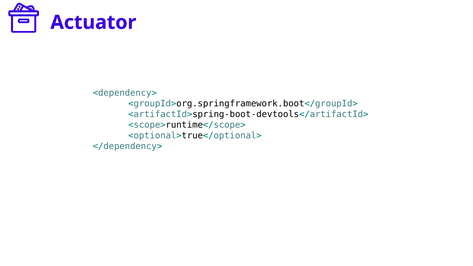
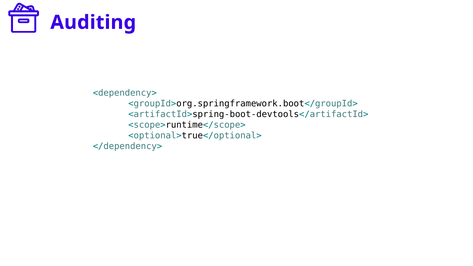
Actuator: Actuator -> Auditing
